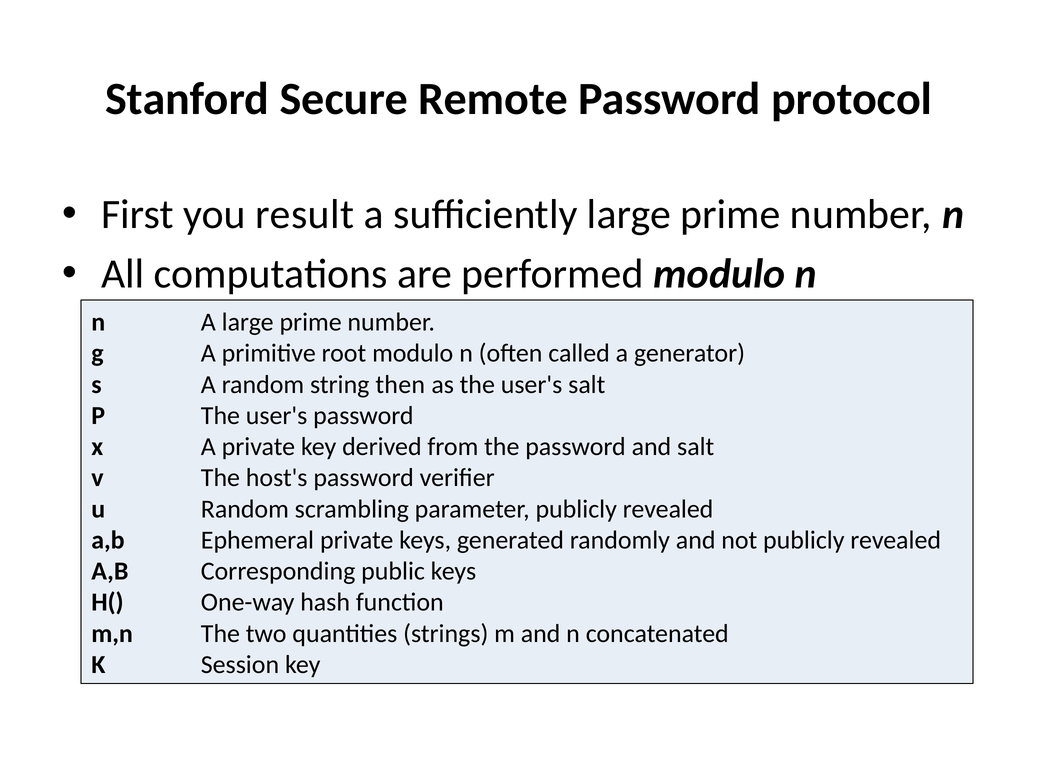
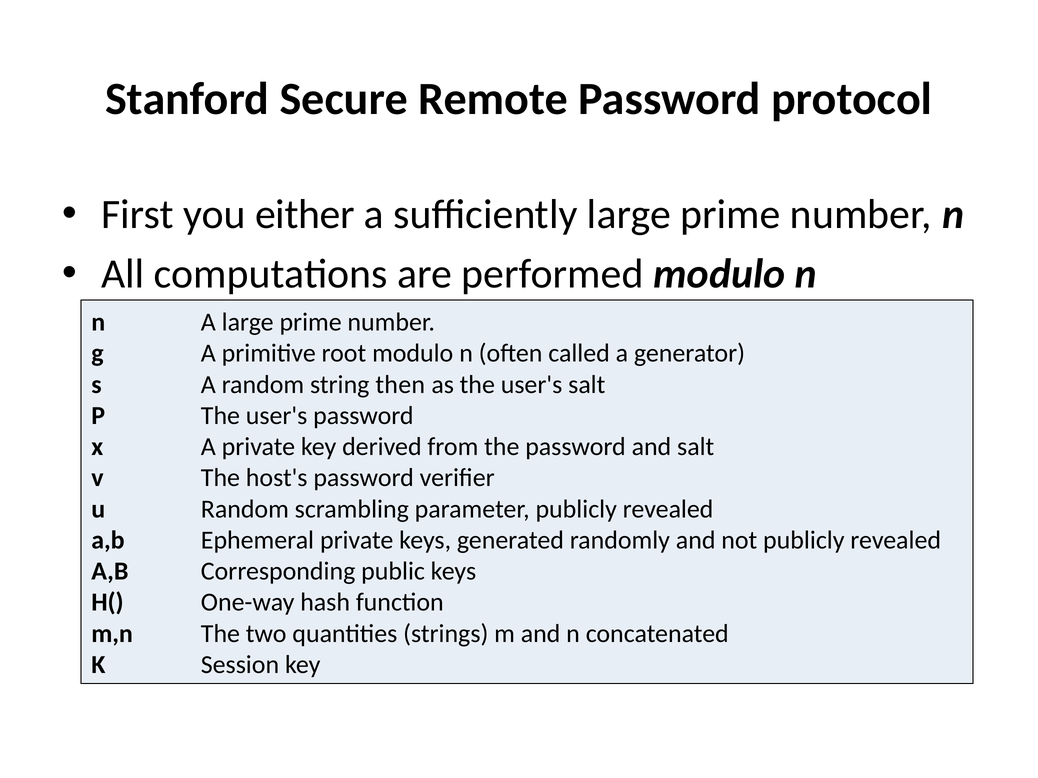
result: result -> either
